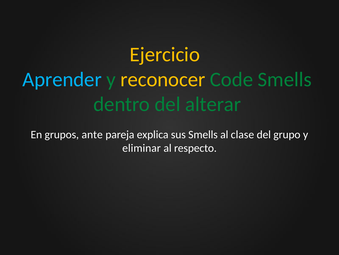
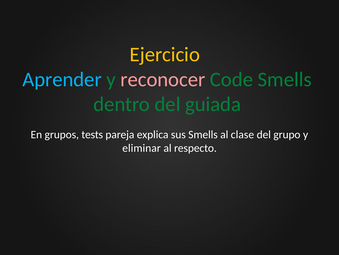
reconocer colour: yellow -> pink
alterar: alterar -> guiada
ante: ante -> tests
